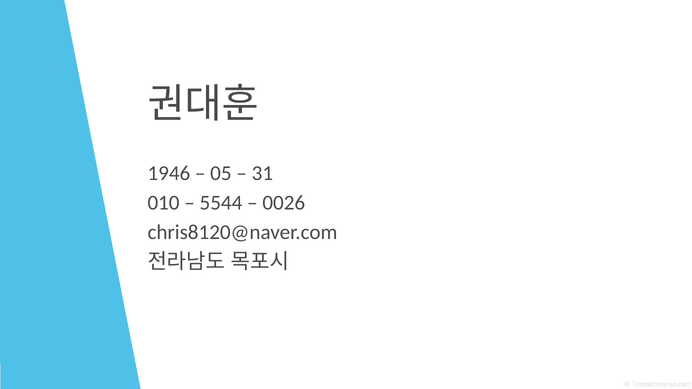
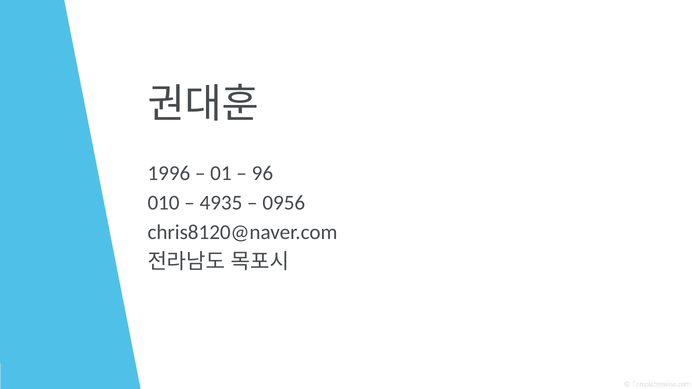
1946: 1946 -> 1996
05: 05 -> 01
31: 31 -> 96
5544: 5544 -> 4935
0026: 0026 -> 0956
